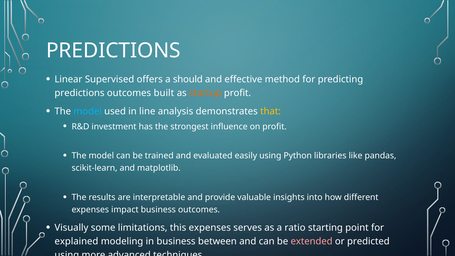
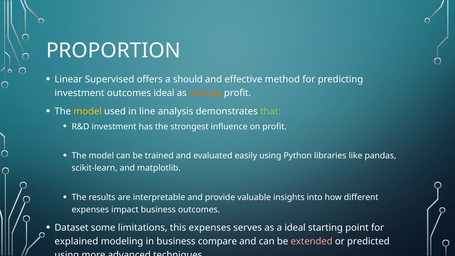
PREDICTIONS at (113, 51): PREDICTIONS -> PROPORTION
predictions at (80, 93): predictions -> investment
outcomes built: built -> ideal
model at (88, 111) colour: light blue -> yellow
that colour: yellow -> light green
Visually: Visually -> Dataset
a ratio: ratio -> ideal
between: between -> compare
